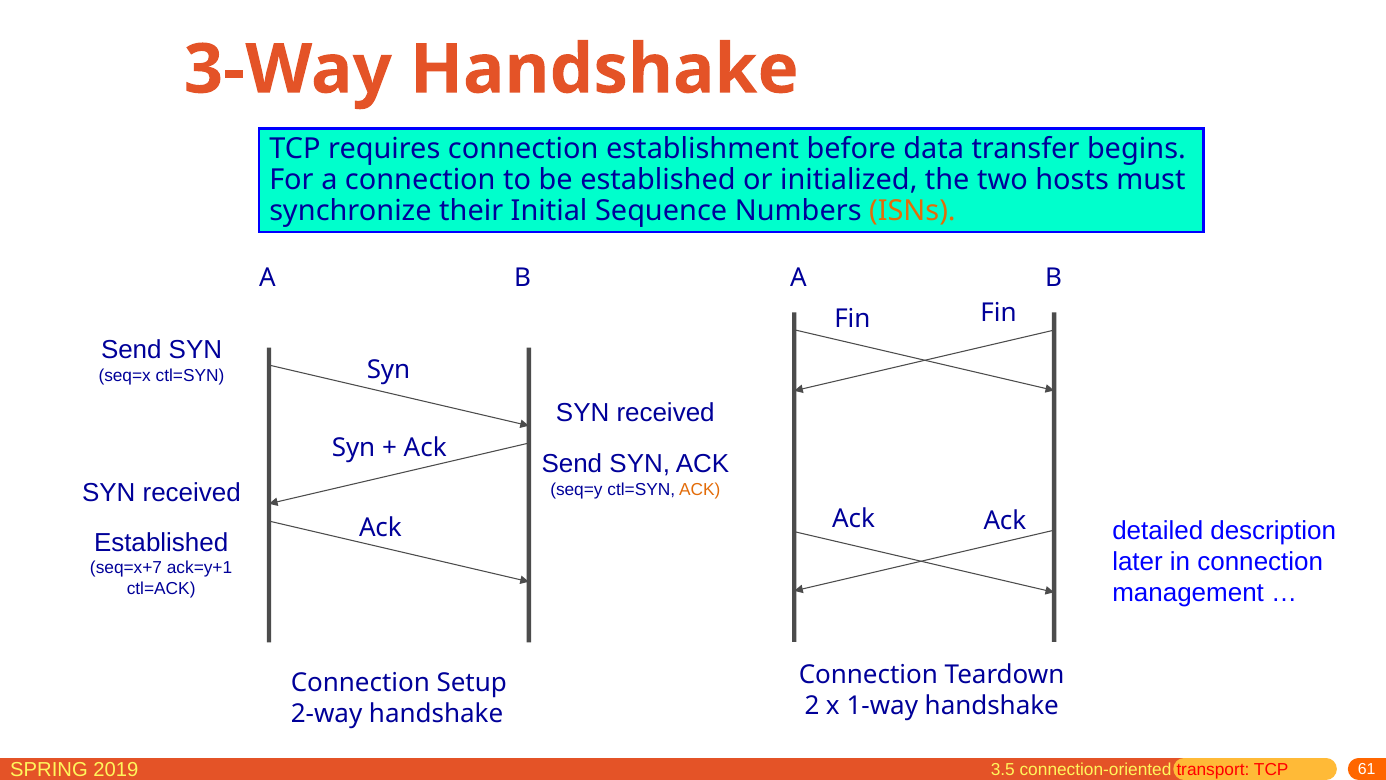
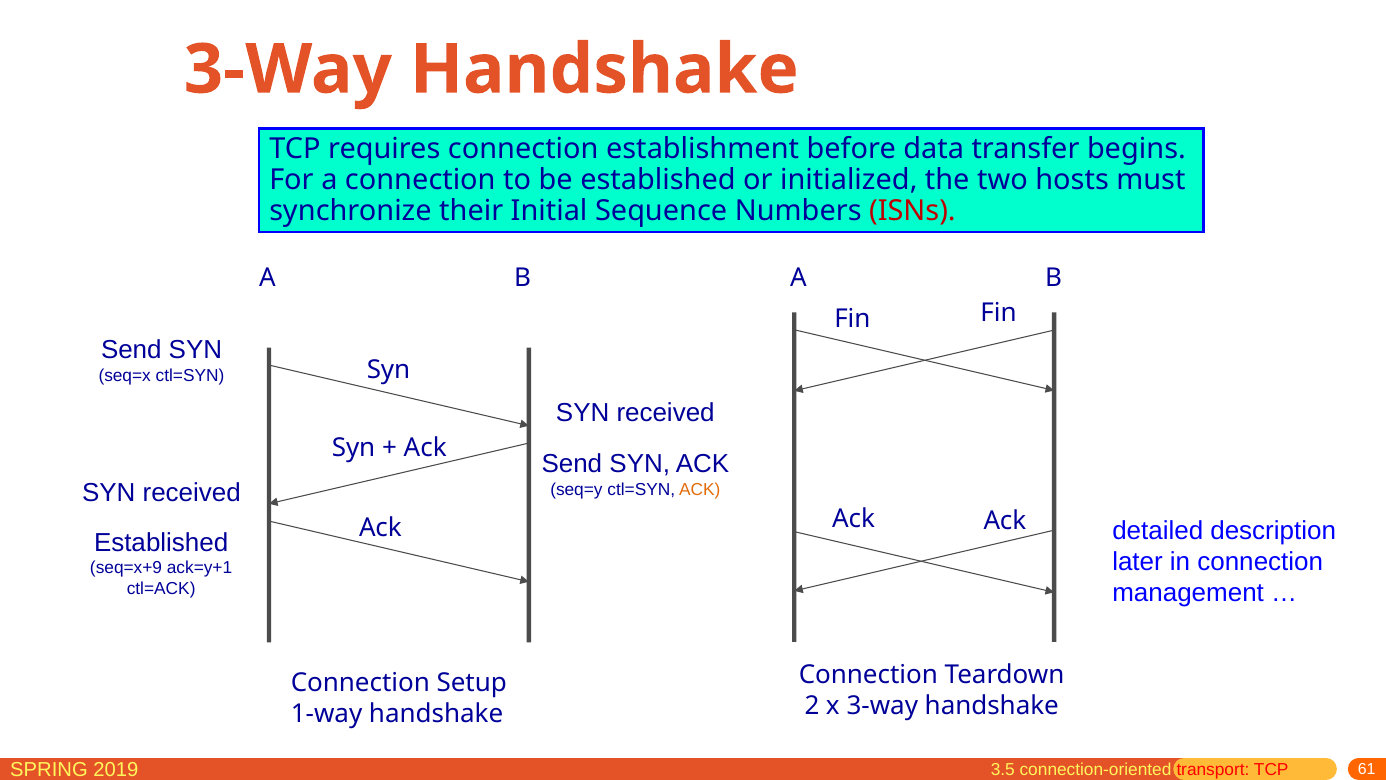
ISNs colour: orange -> red
seq=x+7: seq=x+7 -> seq=x+9
x 1-way: 1-way -> 3-way
2-way: 2-way -> 1-way
